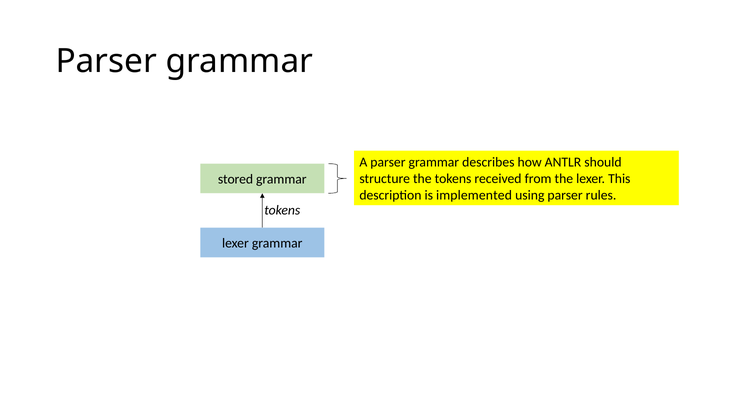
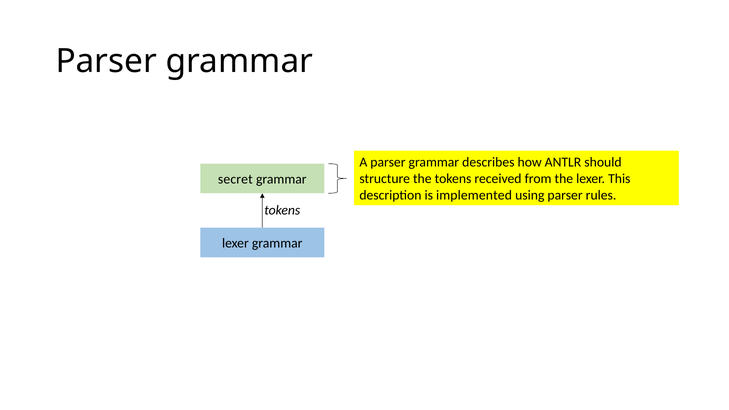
stored: stored -> secret
